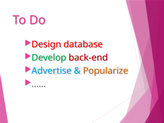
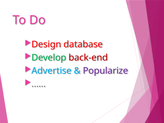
Popularize colour: orange -> purple
